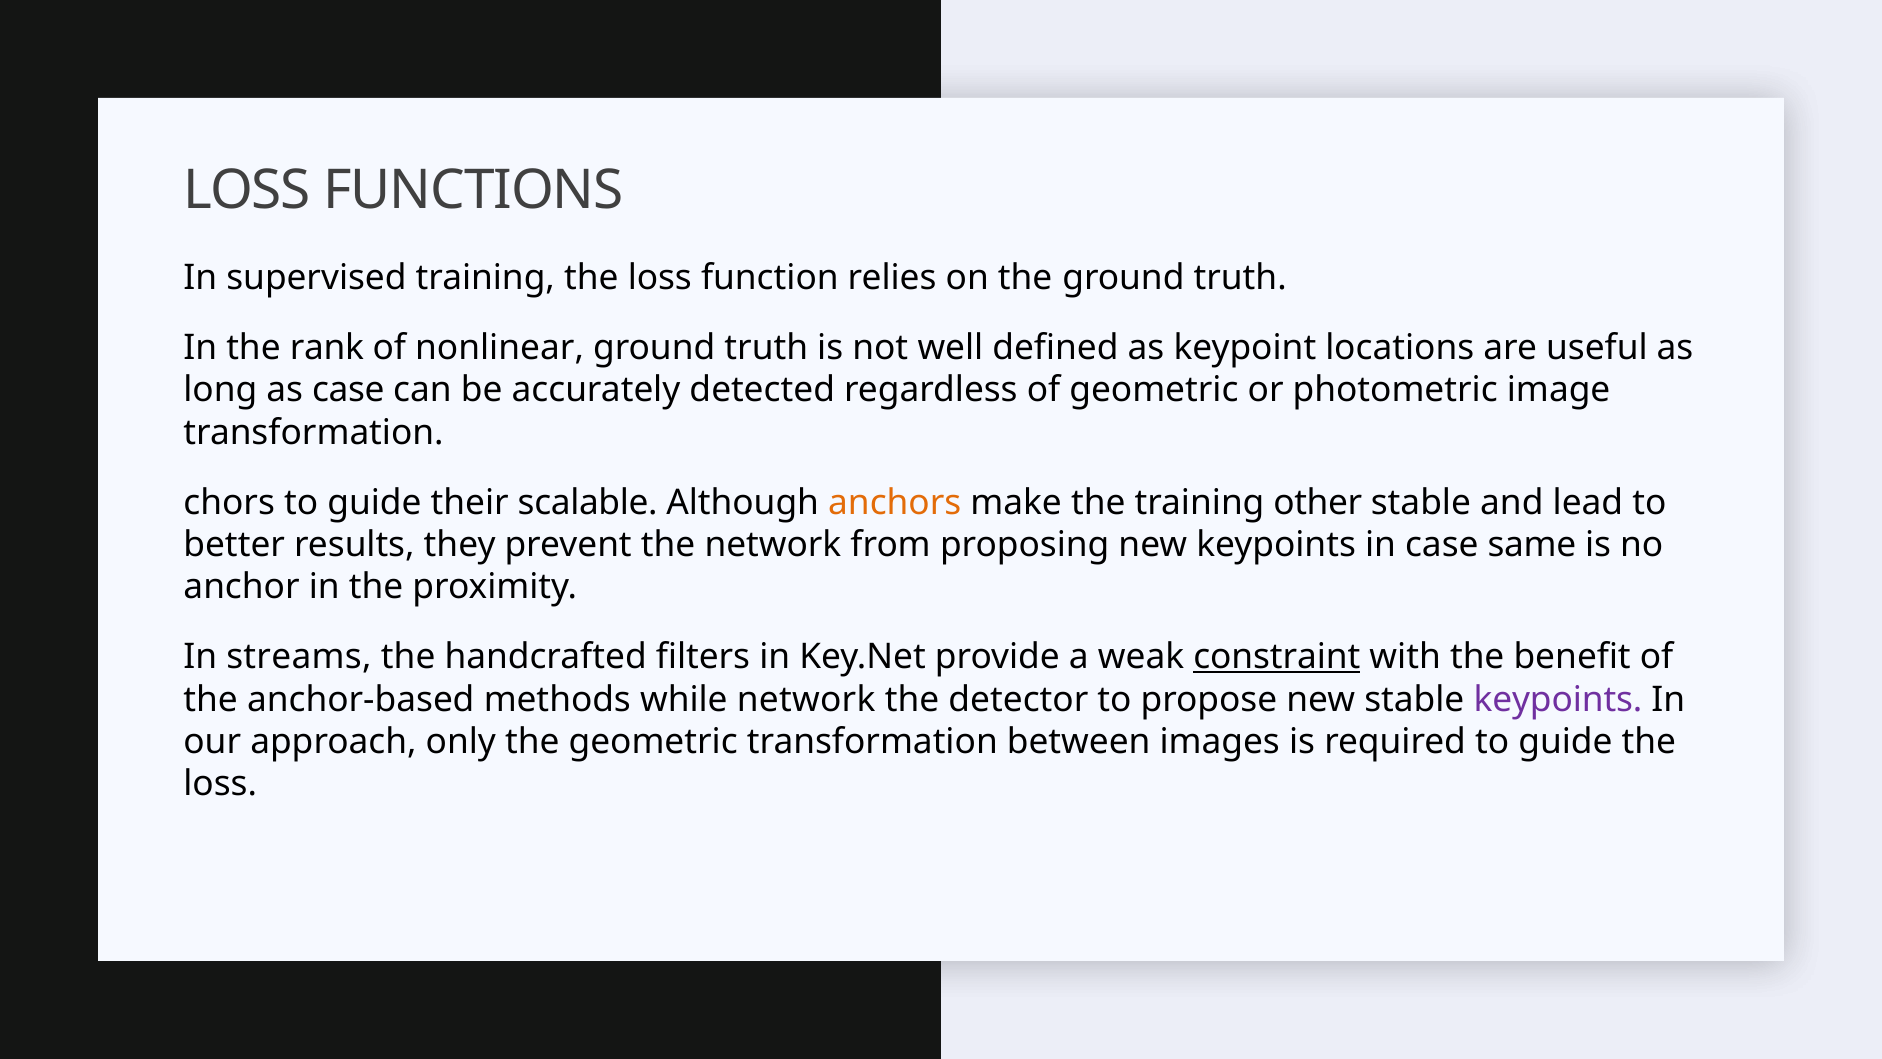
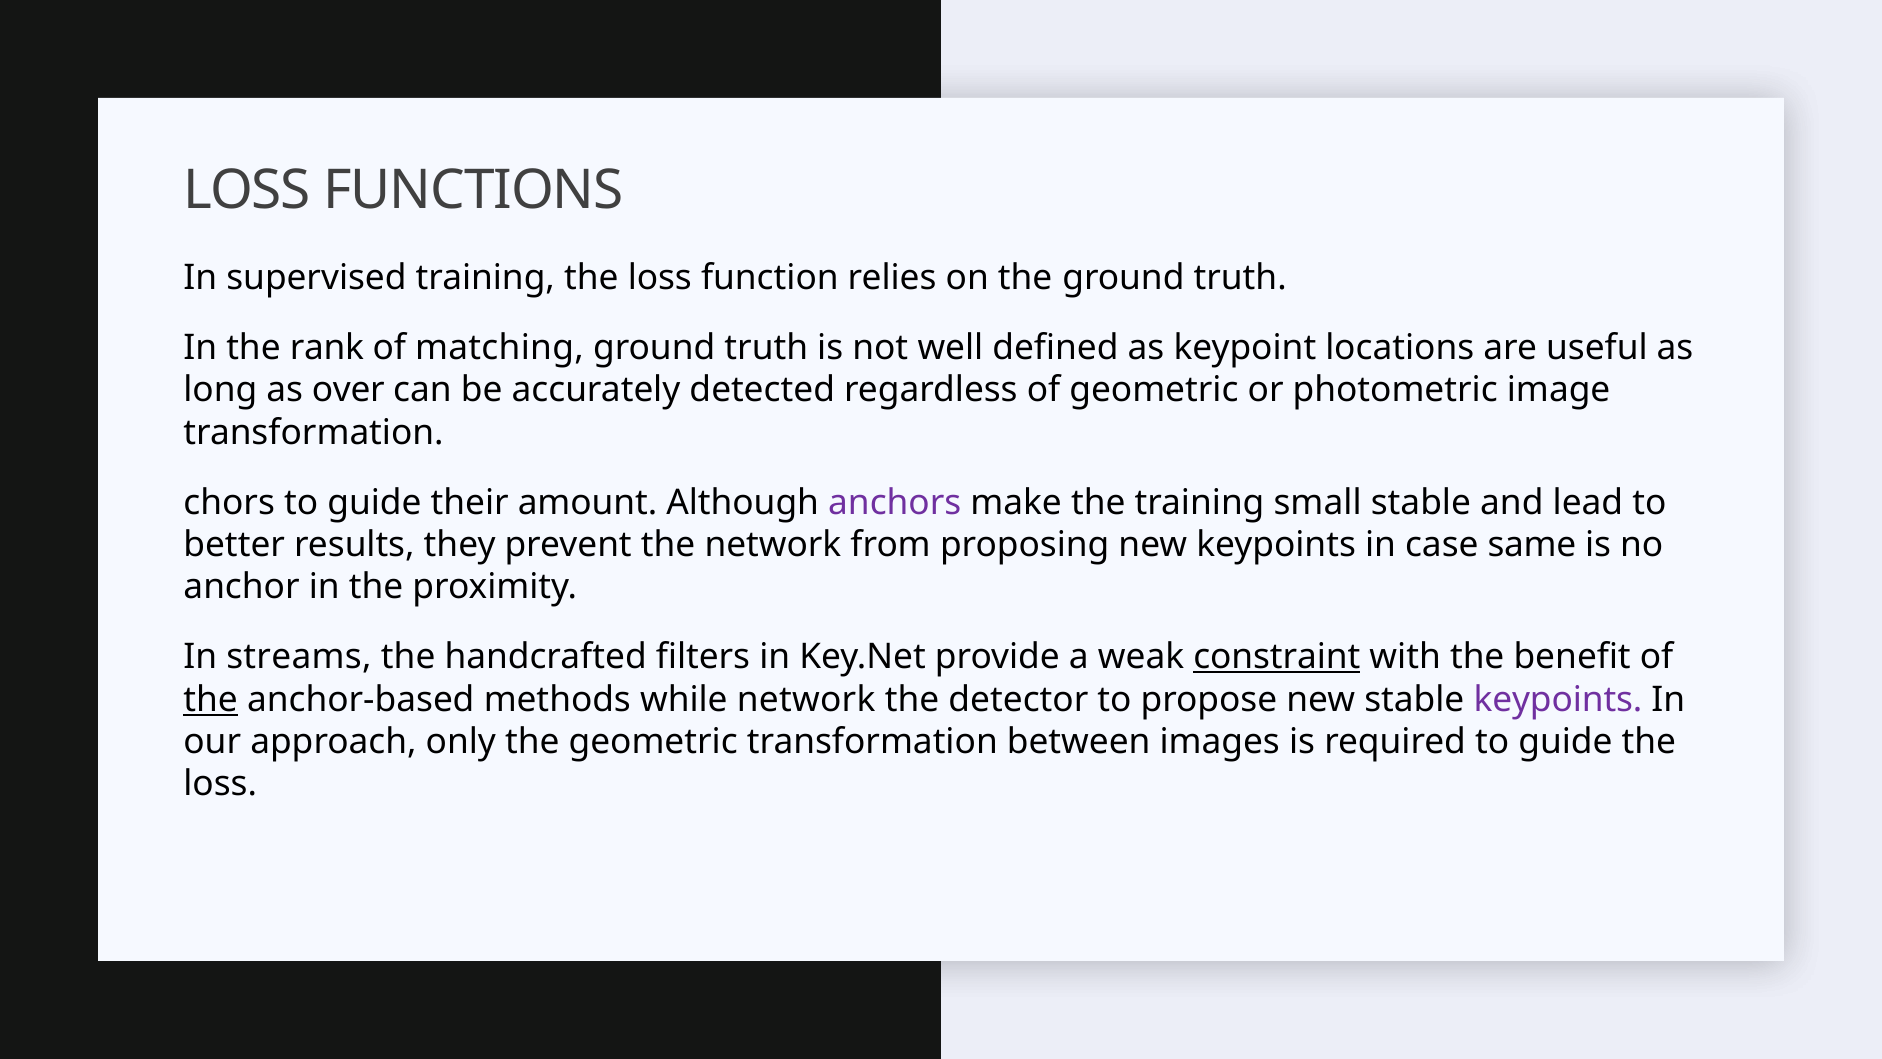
nonlinear: nonlinear -> matching
as case: case -> over
scalable: scalable -> amount
anchors colour: orange -> purple
other: other -> small
the at (211, 699) underline: none -> present
